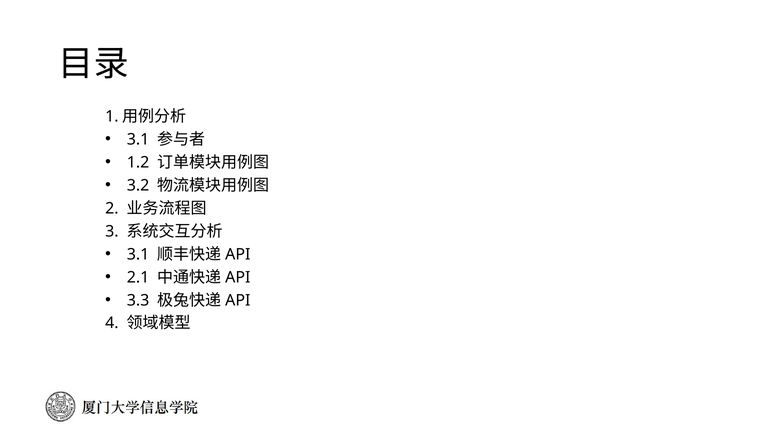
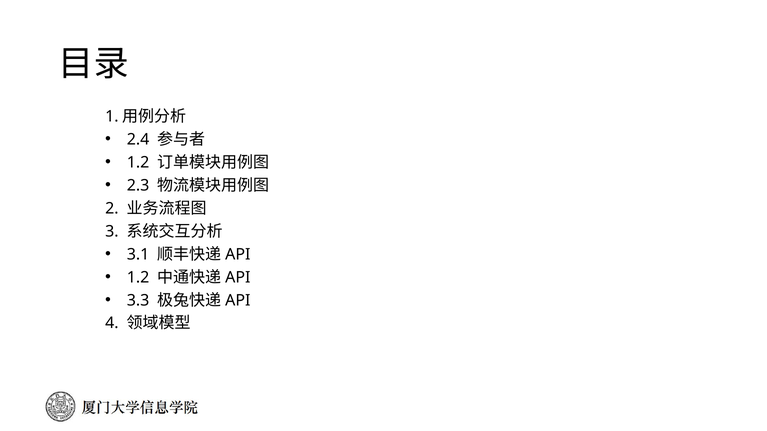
3.1 at (138, 139): 3.1 -> 2.4
3.2: 3.2 -> 2.3
2.1 at (138, 278): 2.1 -> 1.2
